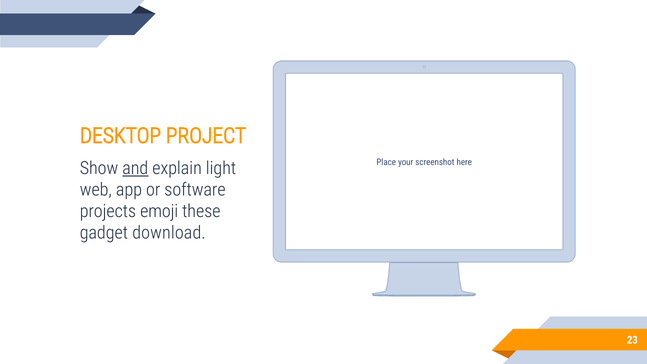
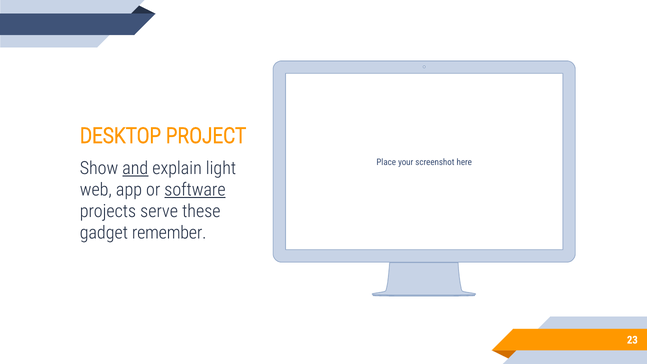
software underline: none -> present
emoji: emoji -> serve
download: download -> remember
